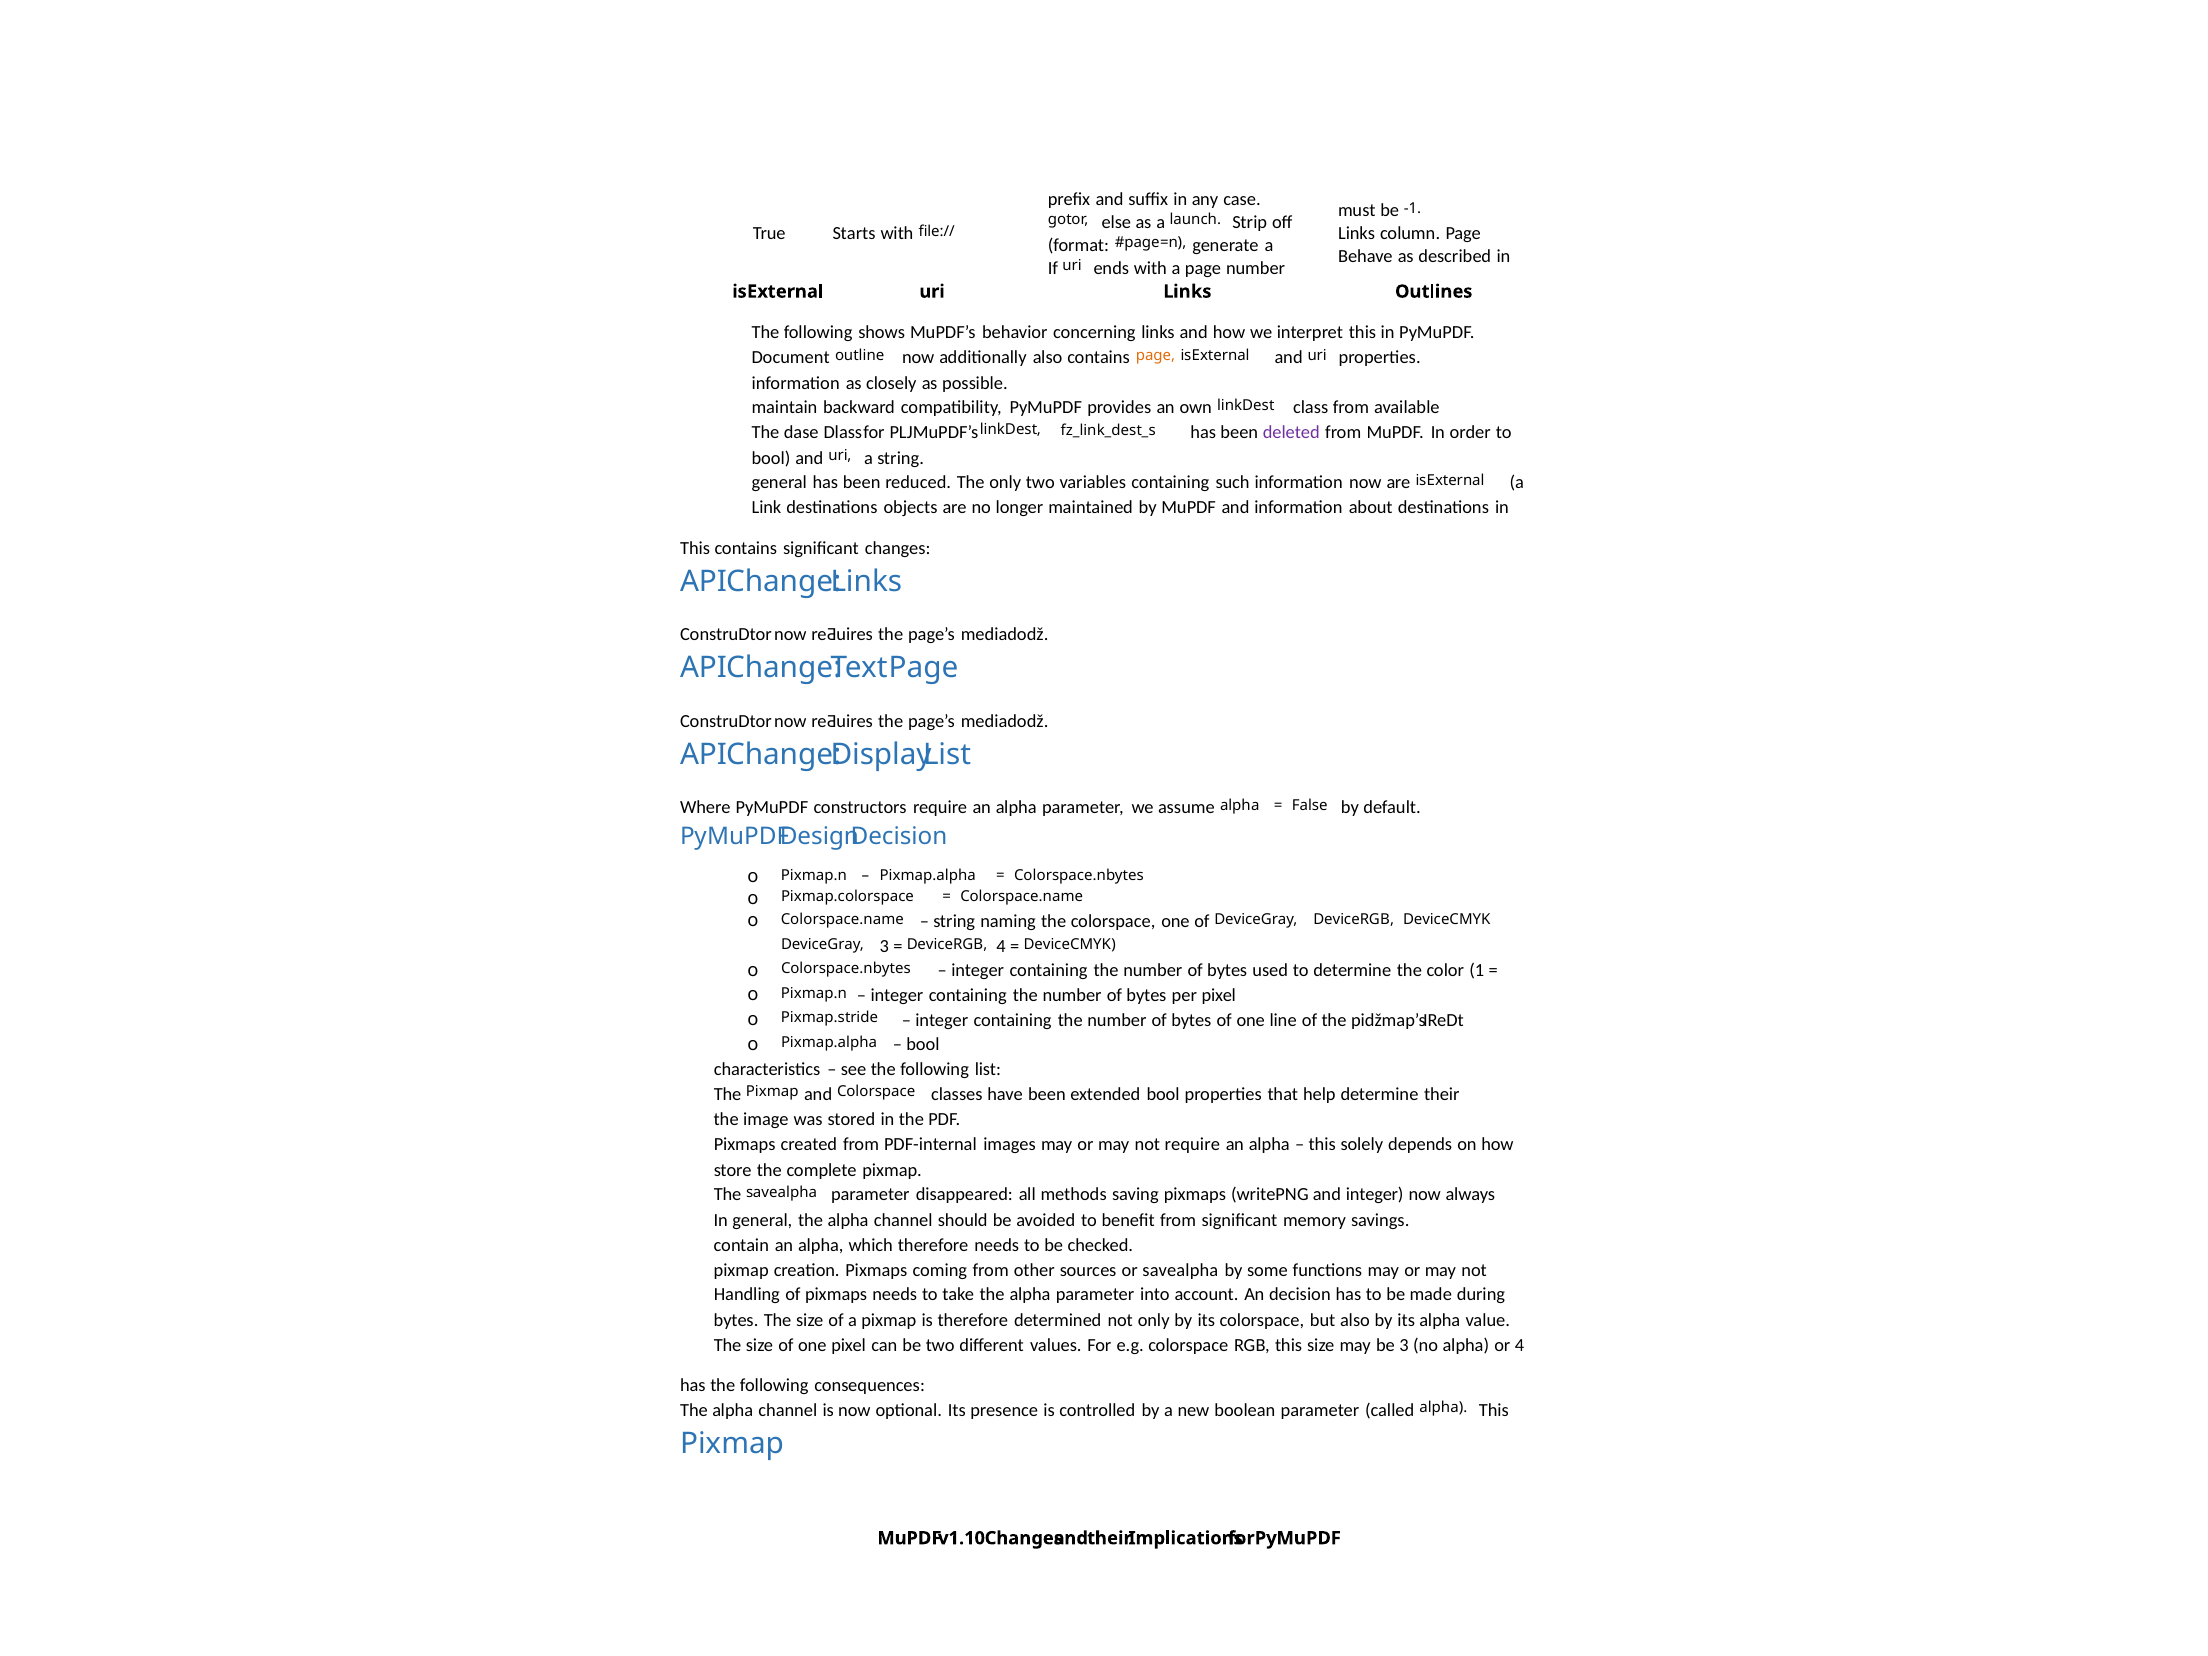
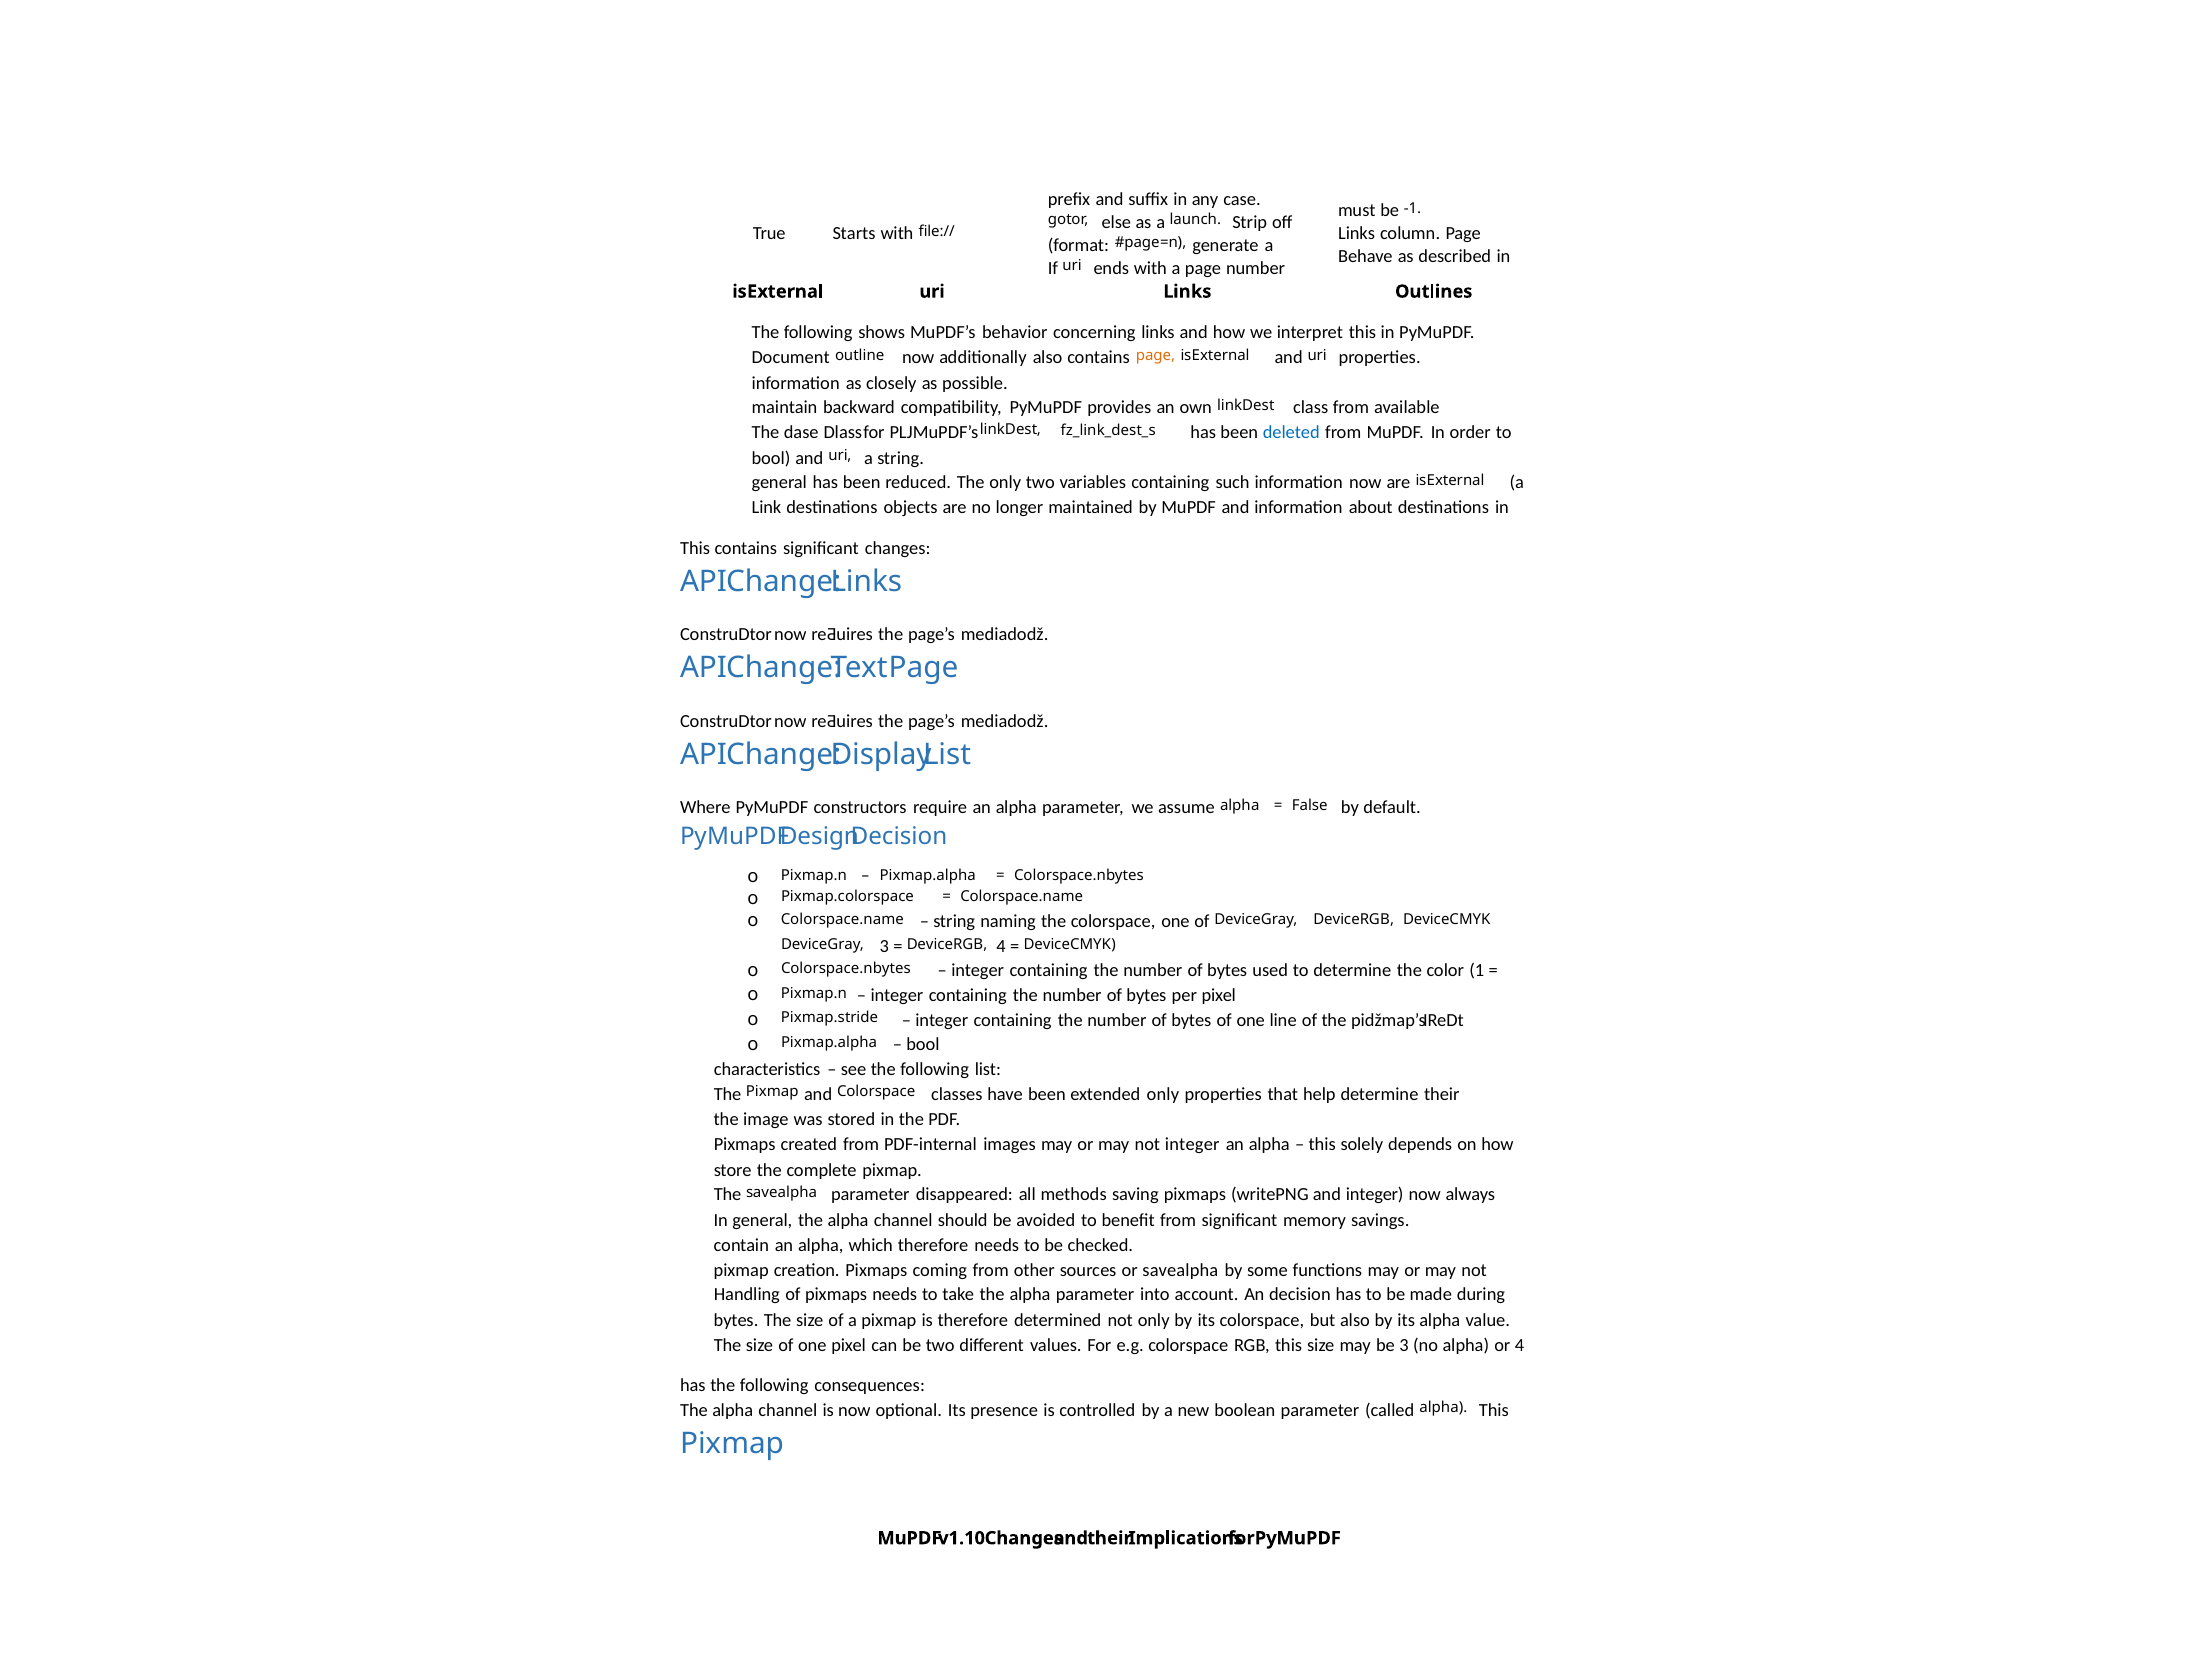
deleted colour: purple -> blue
extended bool: bool -> only
not require: require -> integer
